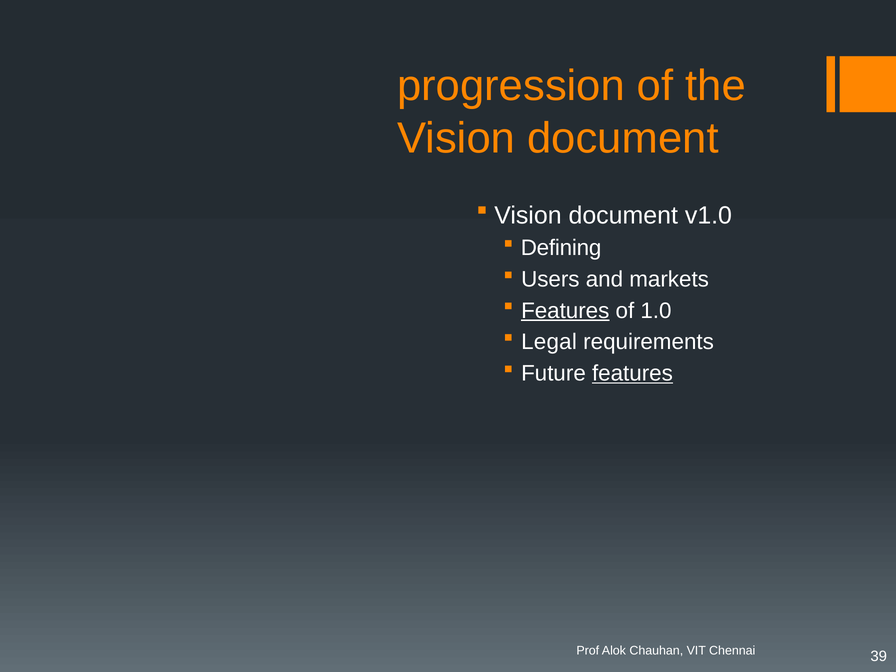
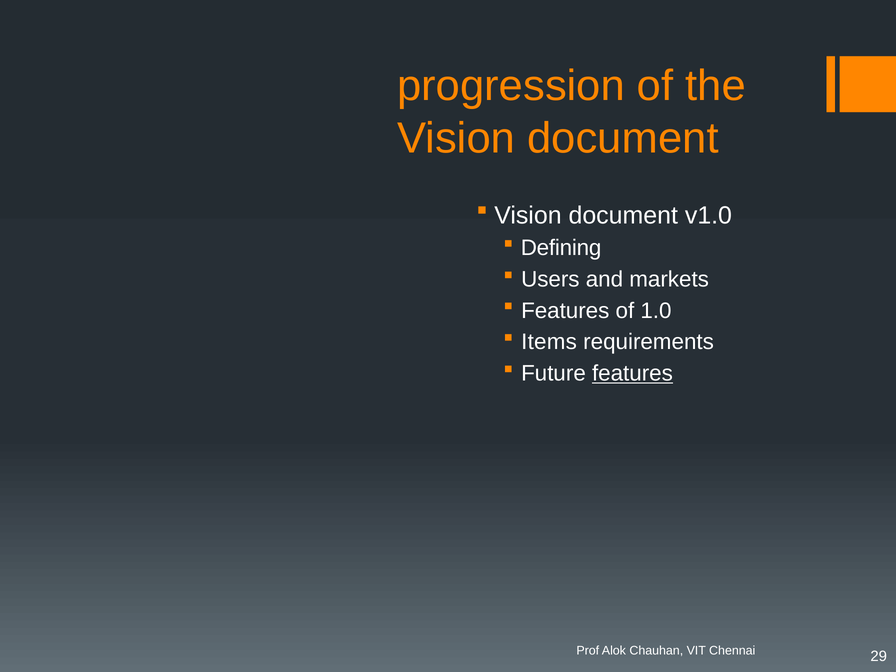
Features at (565, 311) underline: present -> none
Legal: Legal -> Items
39: 39 -> 29
